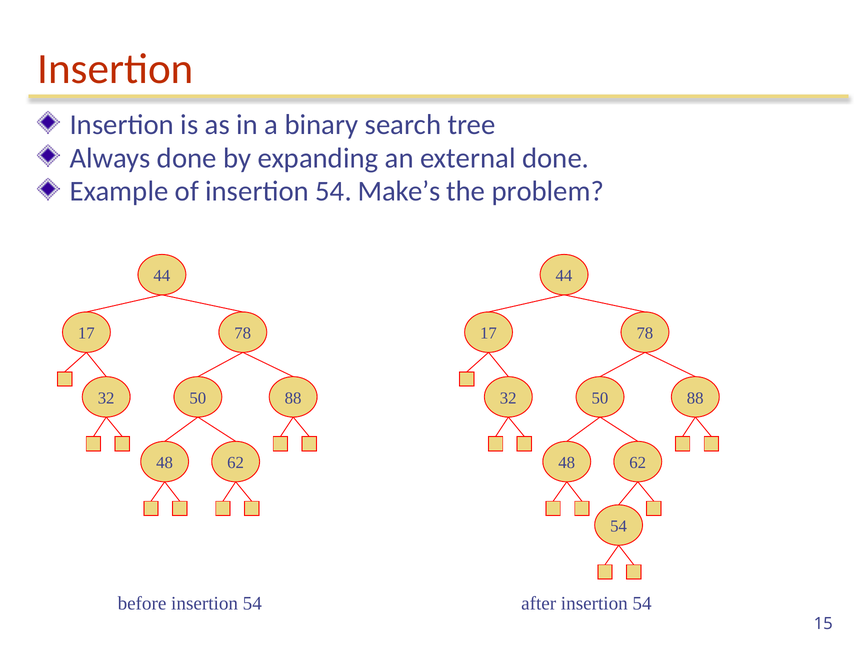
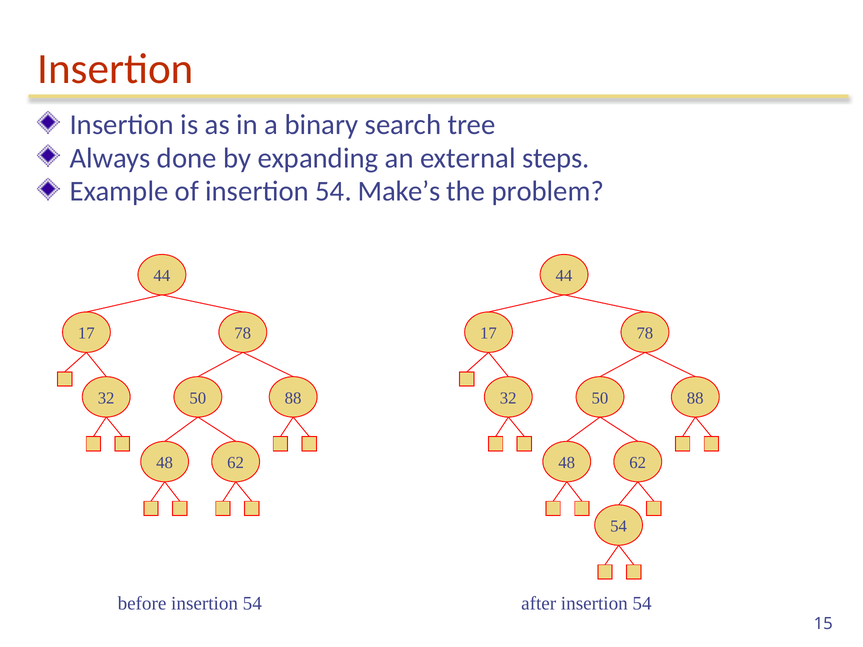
external done: done -> steps
